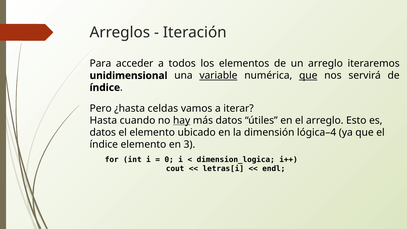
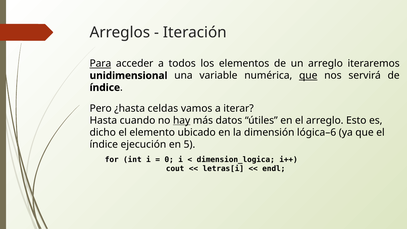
Para underline: none -> present
variable underline: present -> none
datos at (103, 132): datos -> dicho
lógica–4: lógica–4 -> lógica–6
índice elemento: elemento -> ejecución
3: 3 -> 5
